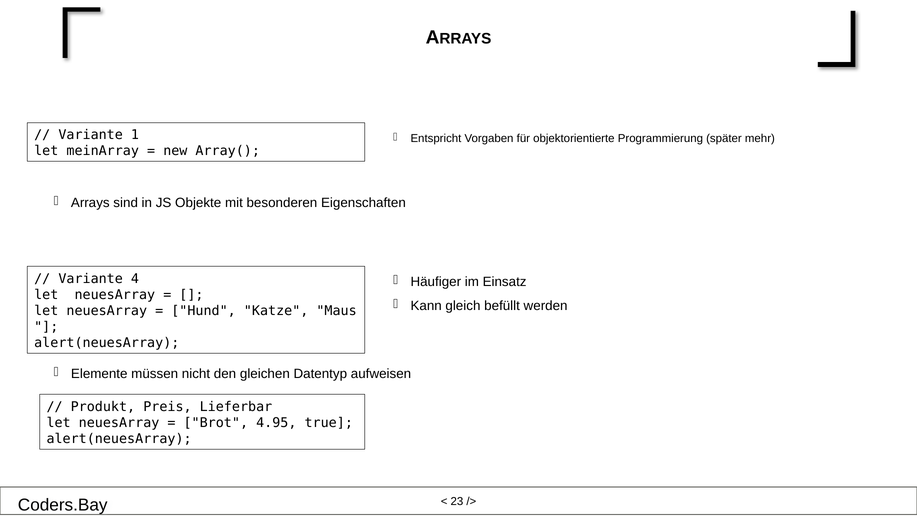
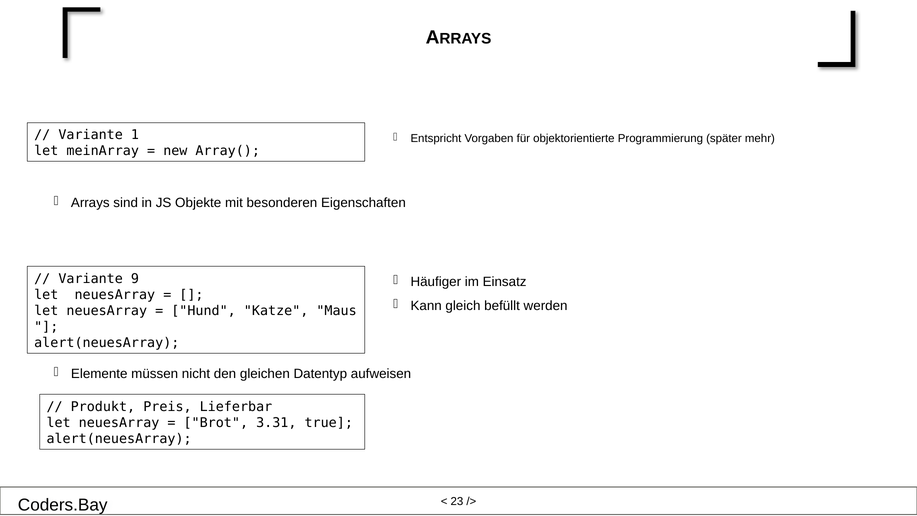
4: 4 -> 9
4.95: 4.95 -> 3.31
